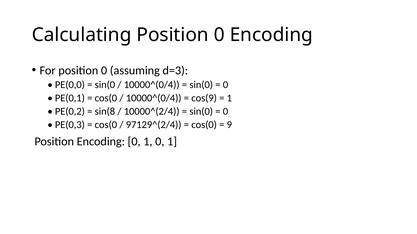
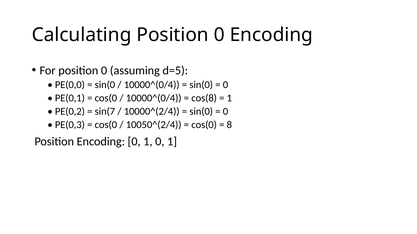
d=3: d=3 -> d=5
cos(9: cos(9 -> cos(8
sin(8: sin(8 -> sin(7
97129^(2/4: 97129^(2/4 -> 10050^(2/4
9: 9 -> 8
